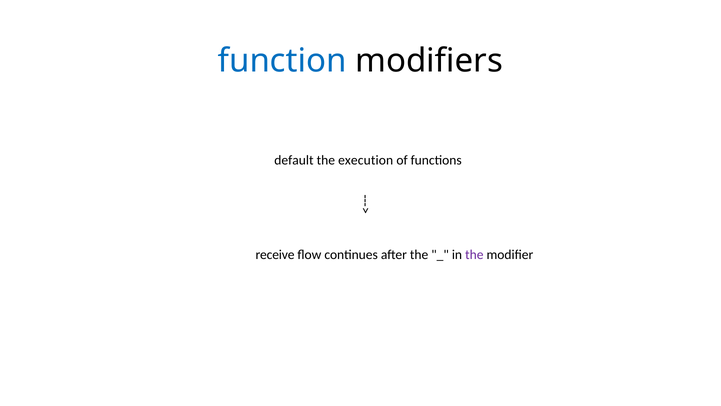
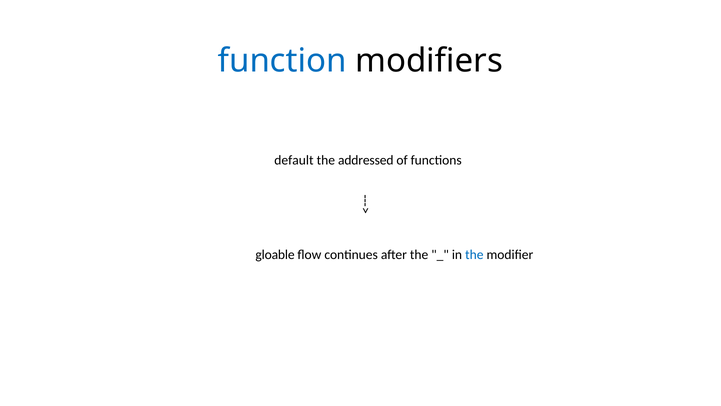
execution: execution -> addressed
receive: receive -> gloable
the at (474, 255) colour: purple -> blue
